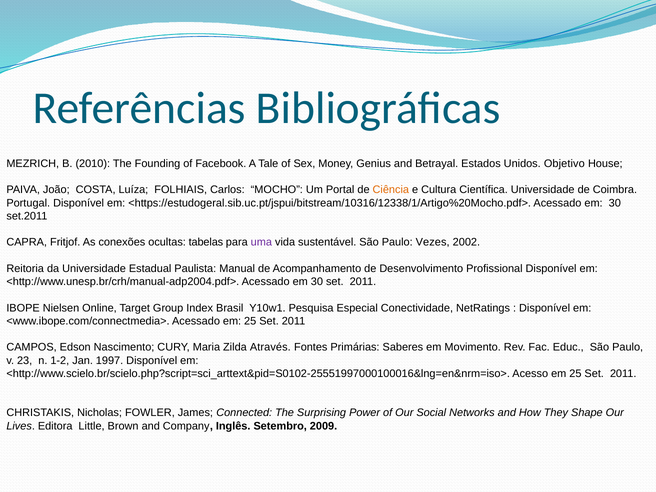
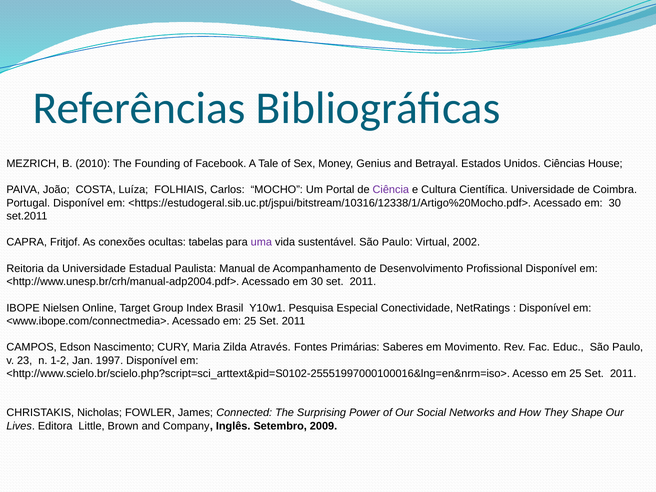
Objetivo: Objetivo -> Ciências
Ciência colour: orange -> purple
Vezes: Vezes -> Virtual
